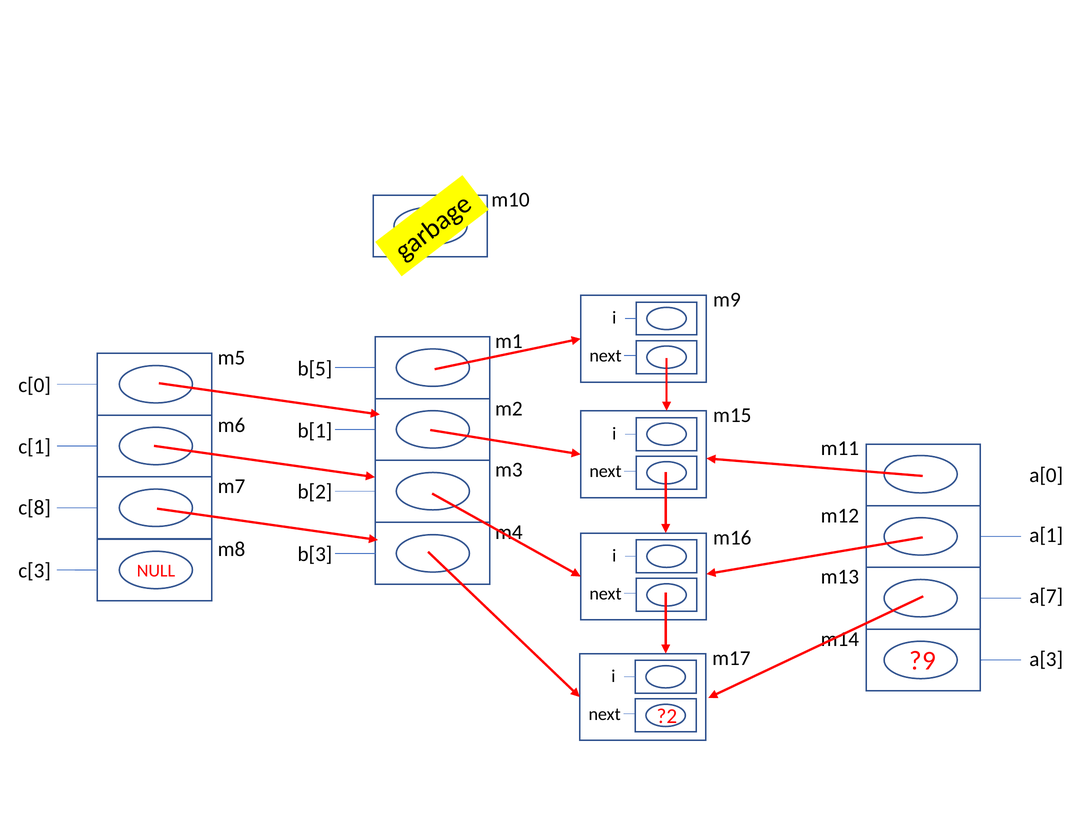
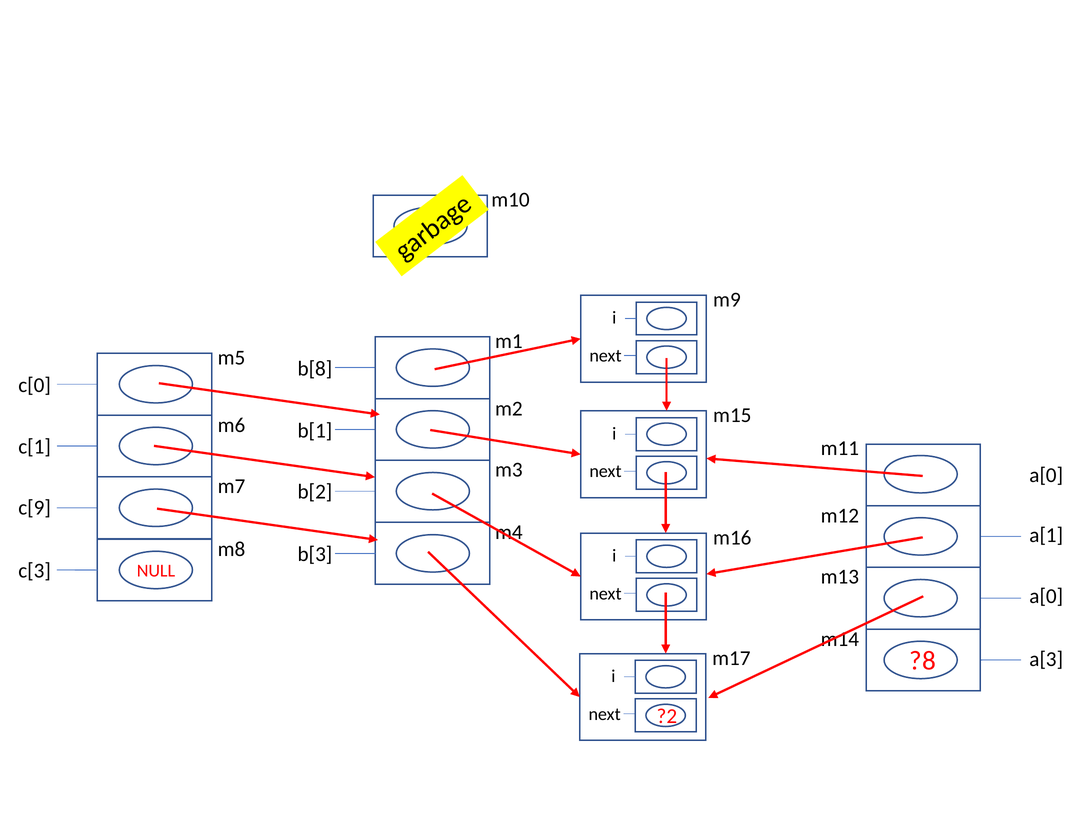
b[5: b[5 -> b[8
c[8: c[8 -> c[9
a[7 at (1046, 596): a[7 -> a[0
?9: ?9 -> ?8
